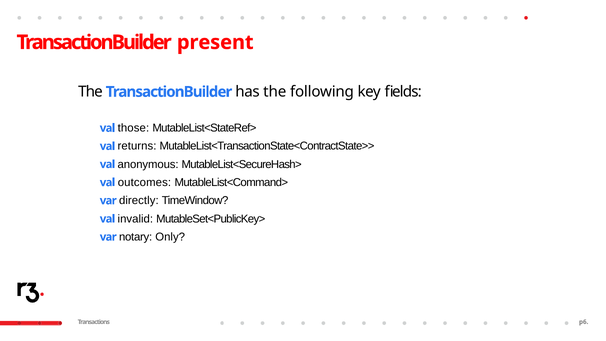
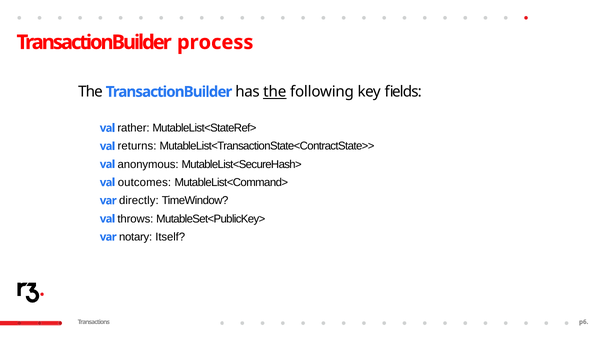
present: present -> process
the at (275, 92) underline: none -> present
those: those -> rather
invalid: invalid -> throws
Only: Only -> Itself
